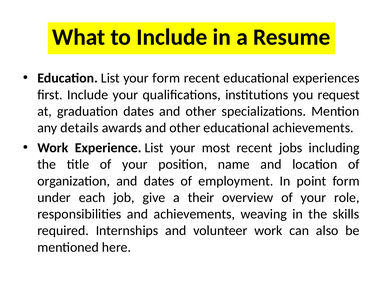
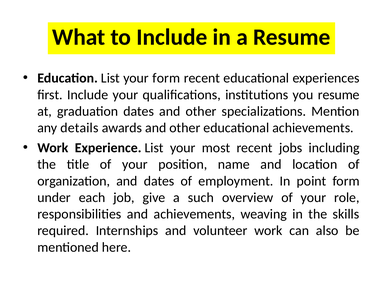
you request: request -> resume
their: their -> such
